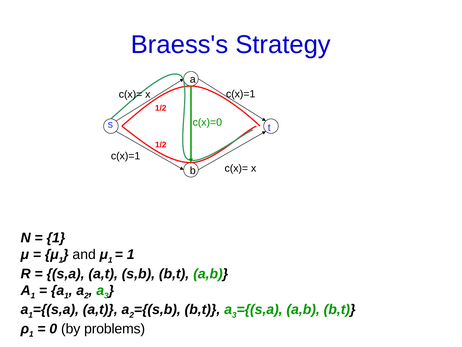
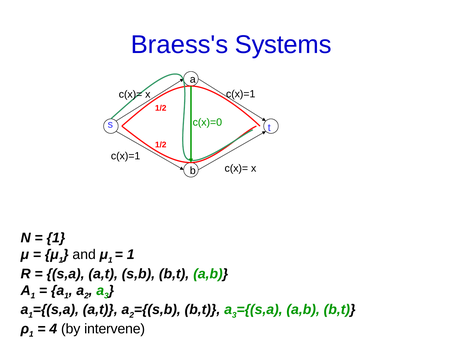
Strategy: Strategy -> Systems
0: 0 -> 4
problems: problems -> intervene
